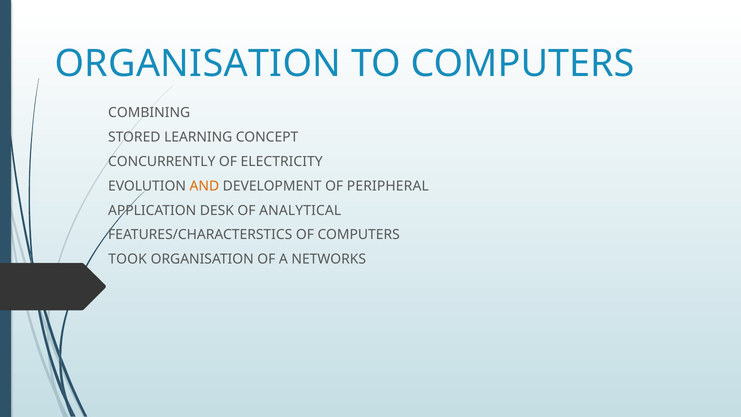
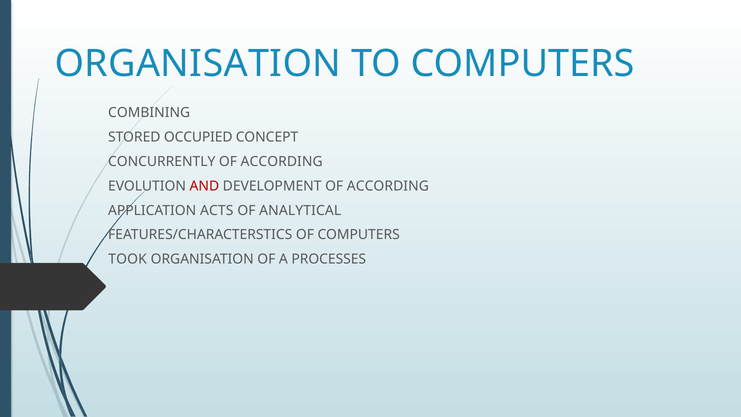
LEARNING: LEARNING -> OCCUPIED
ELECTRICITY at (282, 162): ELECTRICITY -> ACCORDING
AND colour: orange -> red
DEVELOPMENT OF PERIPHERAL: PERIPHERAL -> ACCORDING
DESK: DESK -> ACTS
NETWORKS: NETWORKS -> PROCESSES
